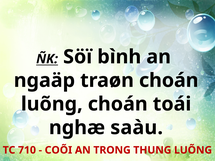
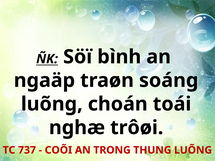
traøn choán: choán -> soáng
saàu: saàu -> trôøi
710: 710 -> 737
